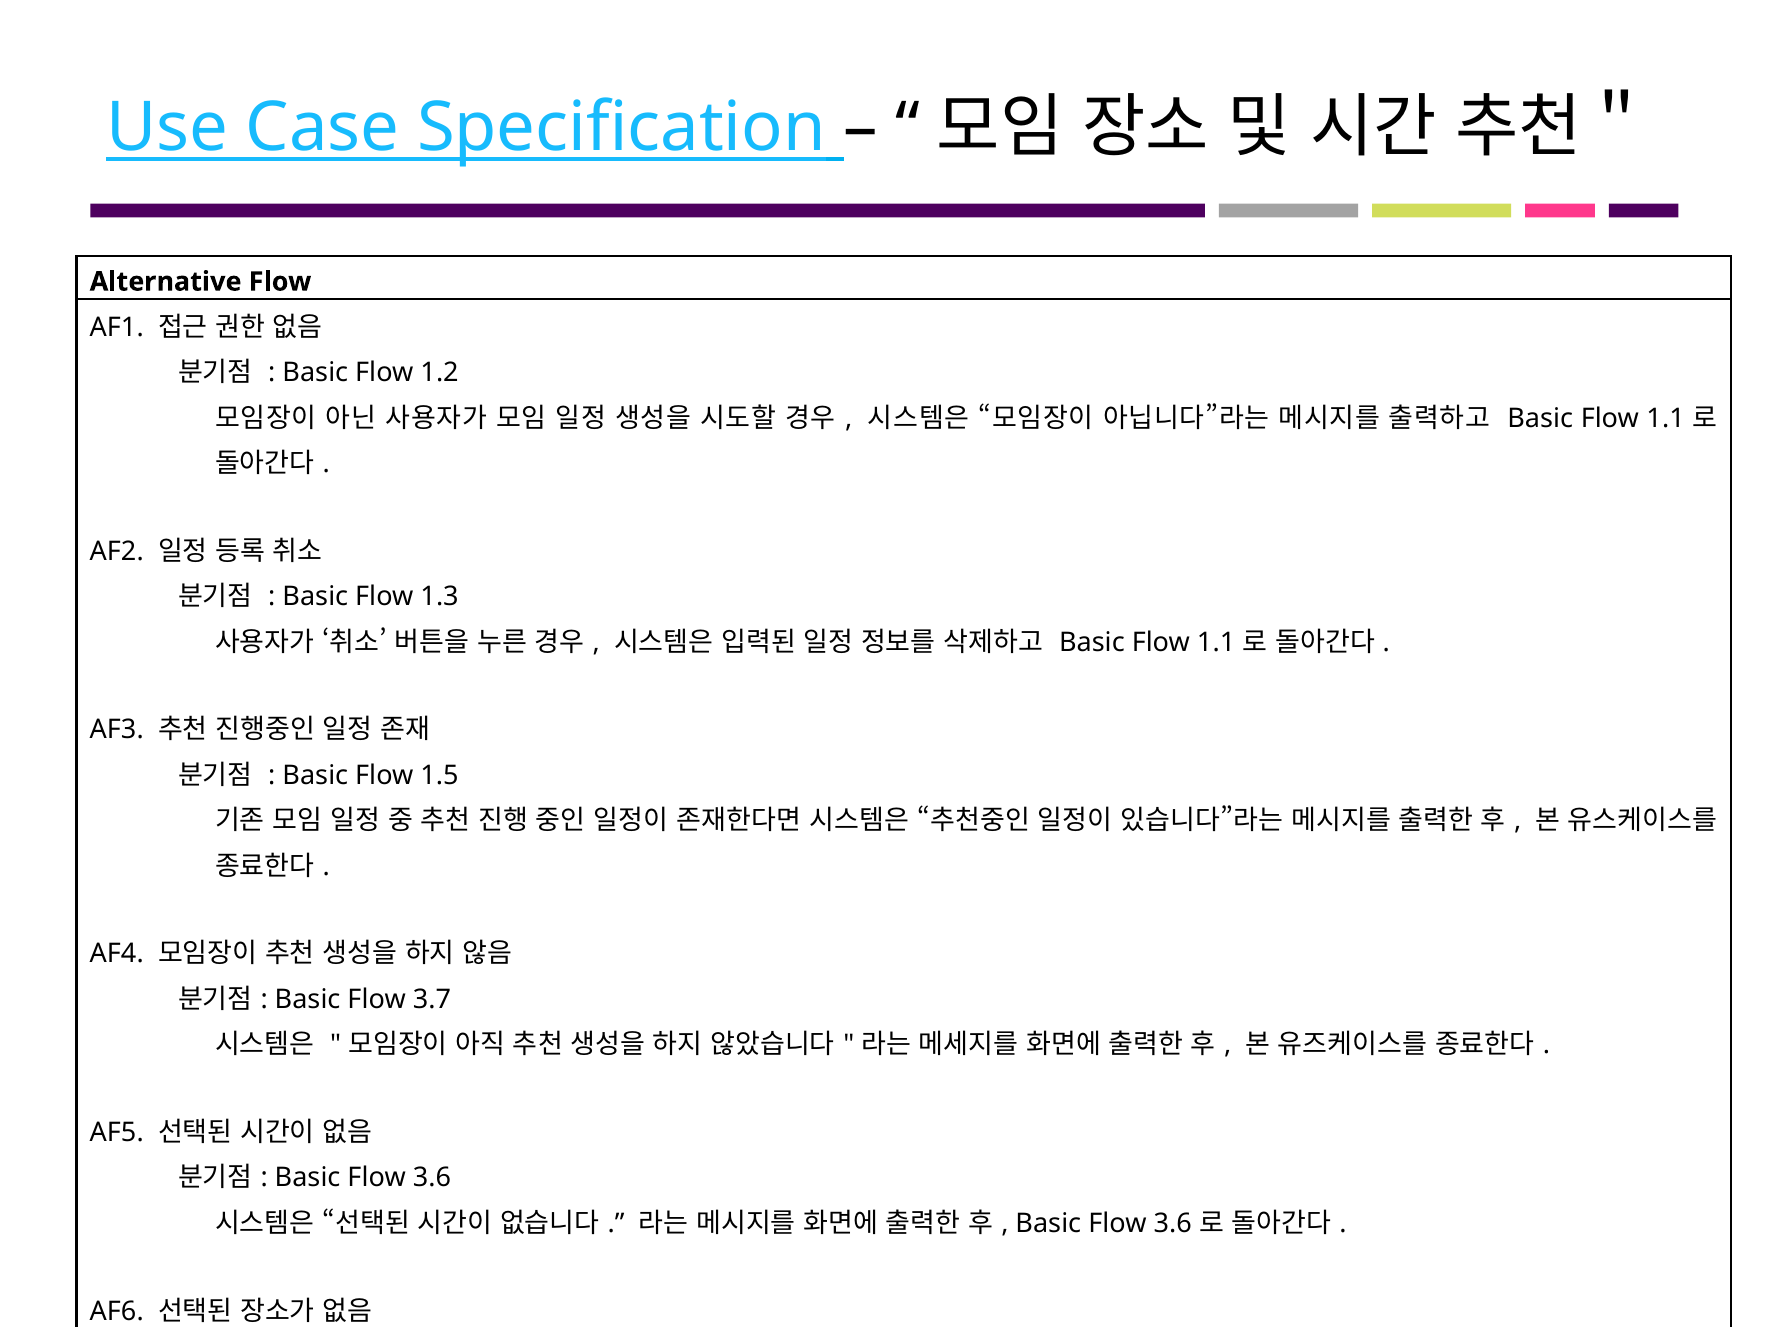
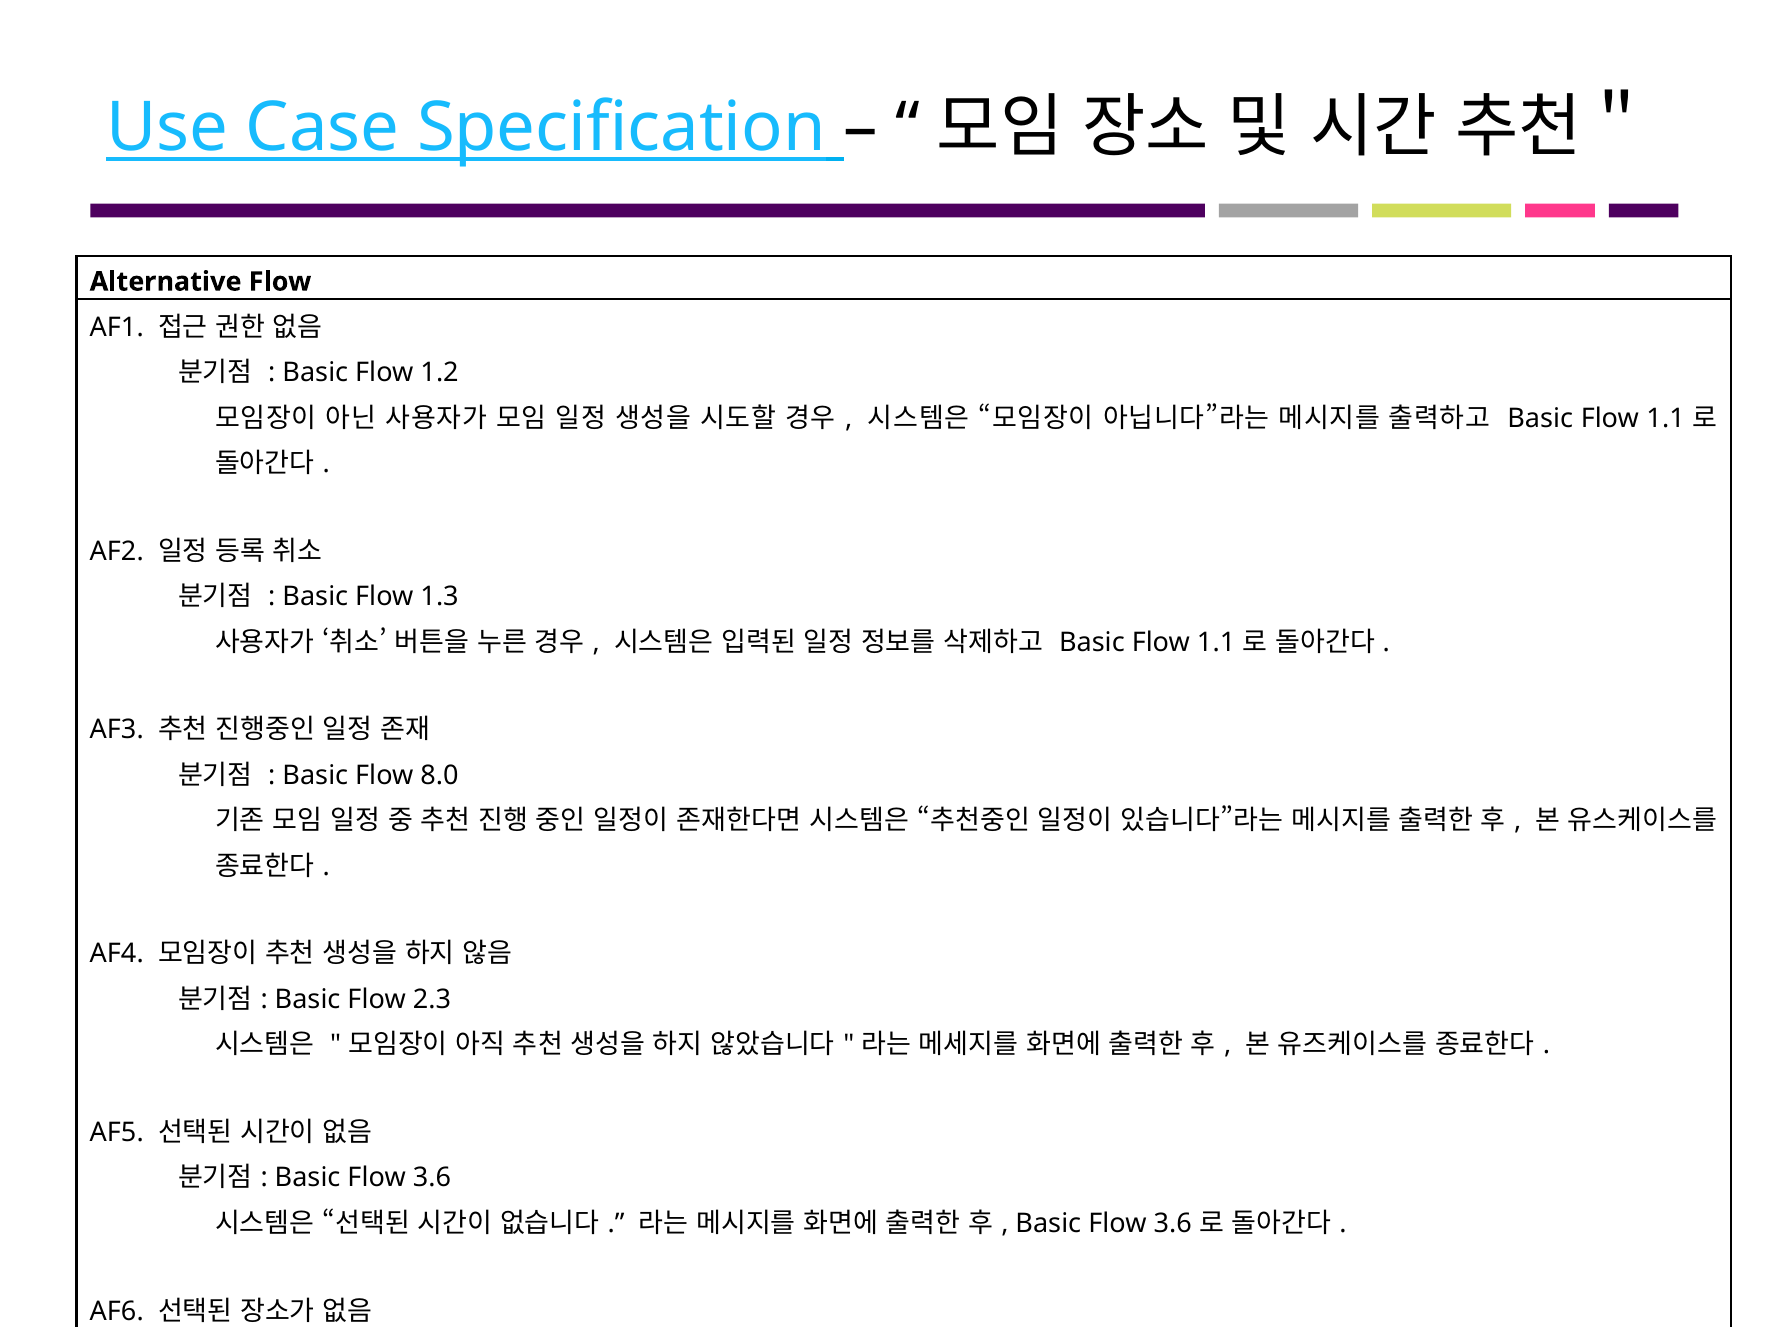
1.5: 1.5 -> 8.0
3.7: 3.7 -> 2.3
